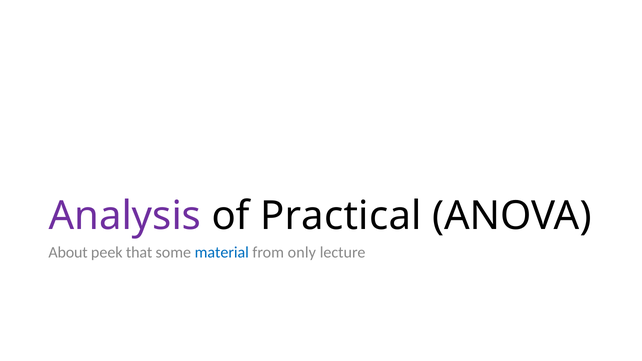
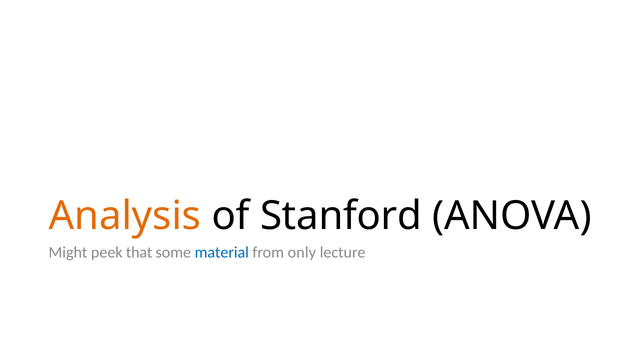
Analysis colour: purple -> orange
Practical: Practical -> Stanford
About: About -> Might
